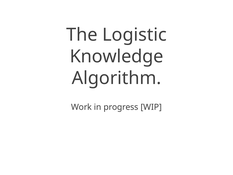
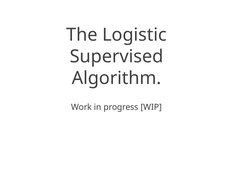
Knowledge: Knowledge -> Supervised
